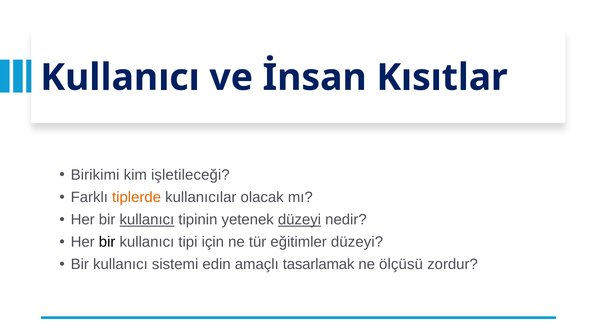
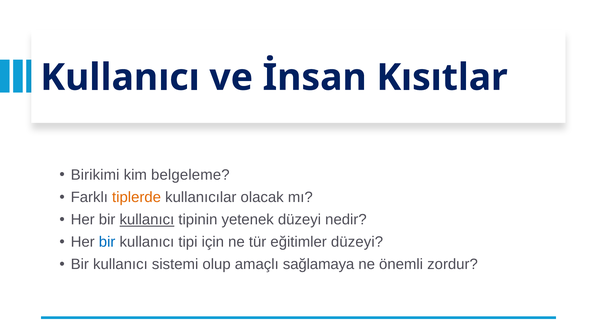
işletileceği: işletileceği -> belgeleme
düzeyi at (299, 220) underline: present -> none
bir at (107, 242) colour: black -> blue
edin: edin -> olup
tasarlamak: tasarlamak -> sağlamaya
ölçüsü: ölçüsü -> önemli
